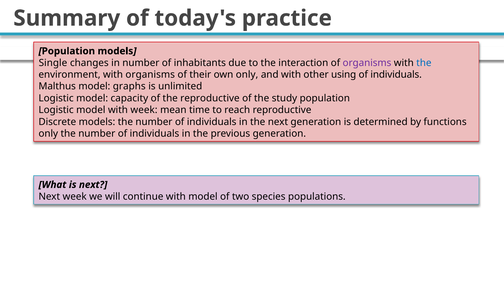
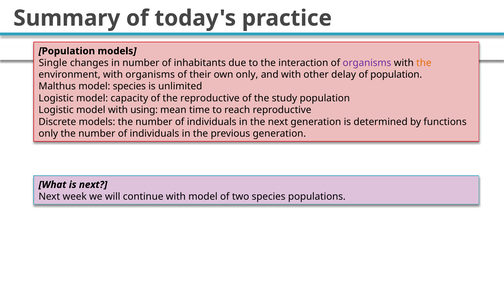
the at (424, 63) colour: blue -> orange
using: using -> delay
individuals at (396, 75): individuals -> population
model graphs: graphs -> species
with week: week -> using
